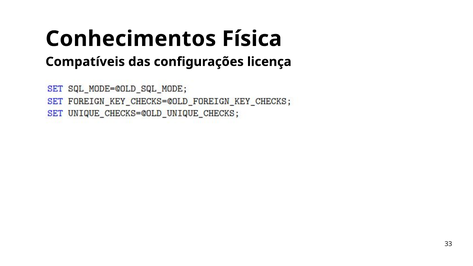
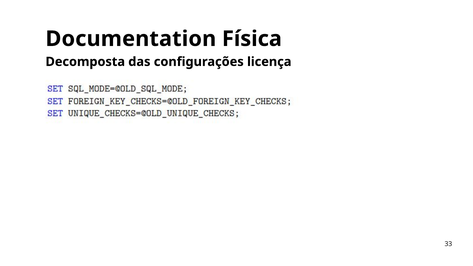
Conhecimentos: Conhecimentos -> Documentation
Compatíveis: Compatíveis -> Decomposta
